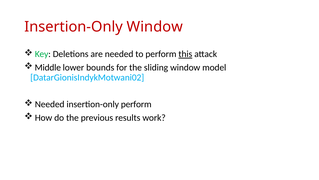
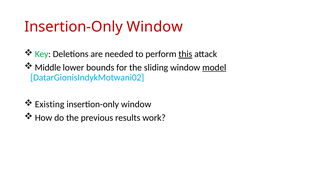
model underline: none -> present
Needed at (50, 104): Needed -> Existing
perform at (136, 104): perform -> window
